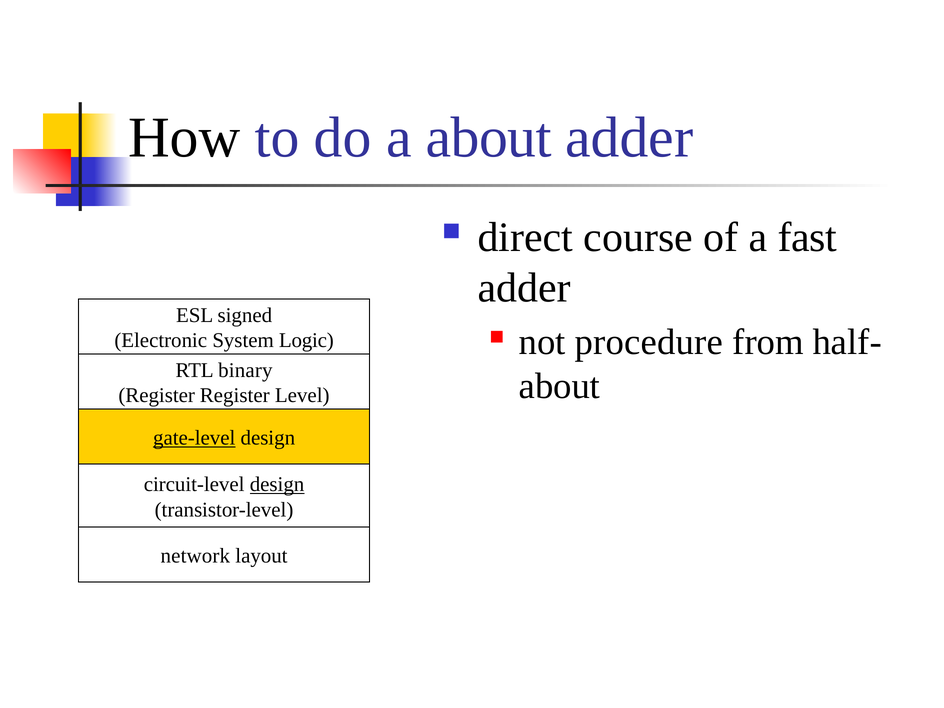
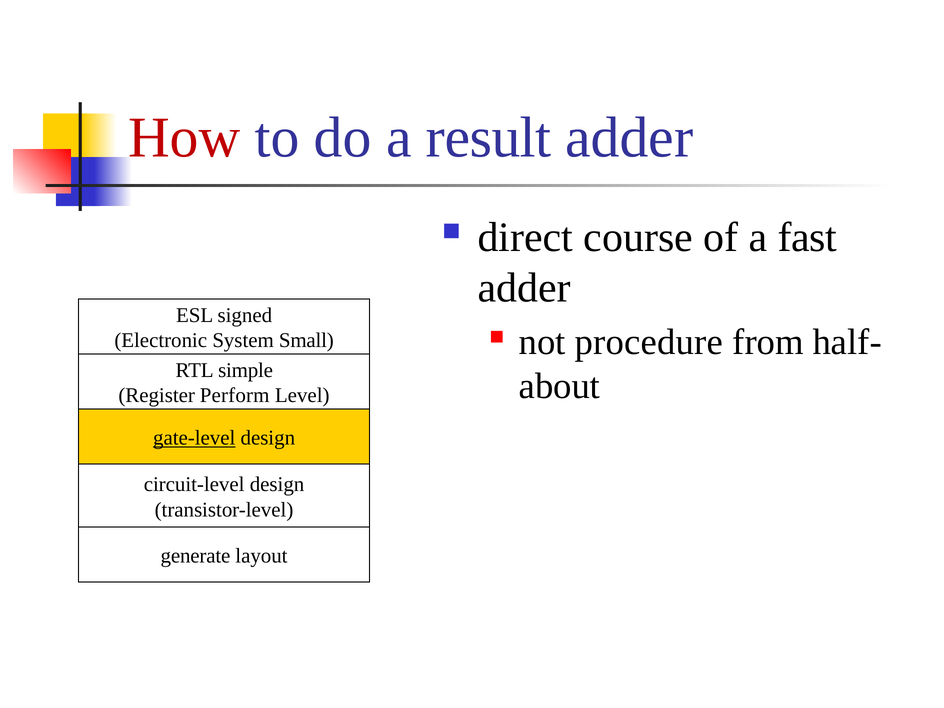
How colour: black -> red
a about: about -> result
Logic: Logic -> Small
binary: binary -> simple
Register Register: Register -> Perform
design at (277, 484) underline: present -> none
network: network -> generate
